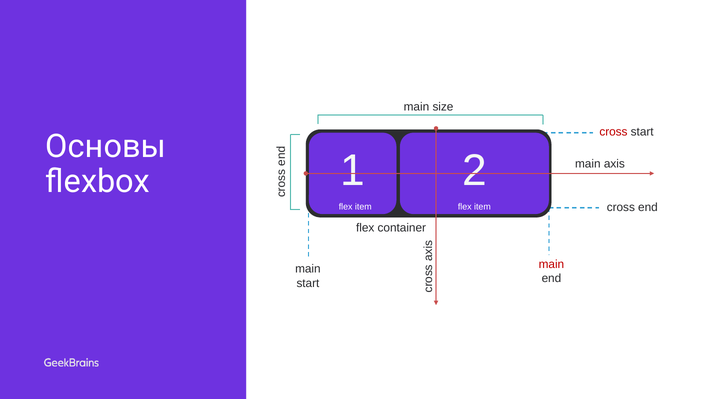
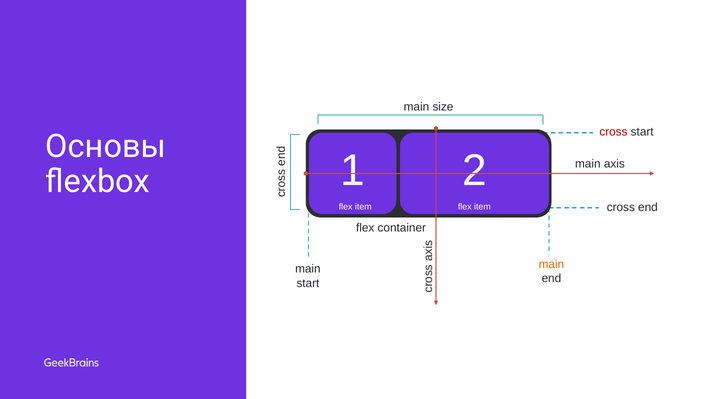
main at (551, 264) colour: red -> orange
